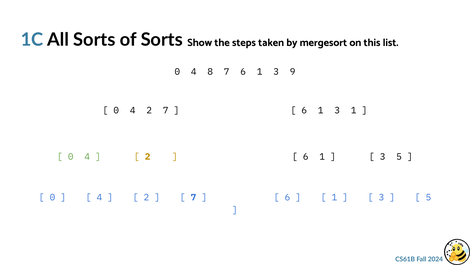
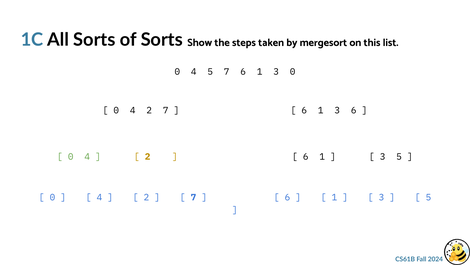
4 8: 8 -> 5
3 9: 9 -> 0
3 1: 1 -> 6
